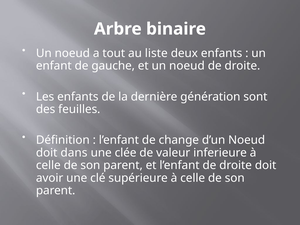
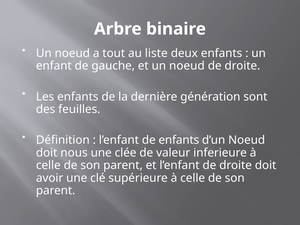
de change: change -> enfants
dans: dans -> nous
